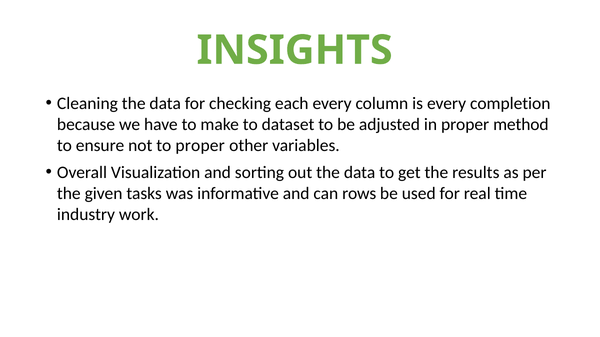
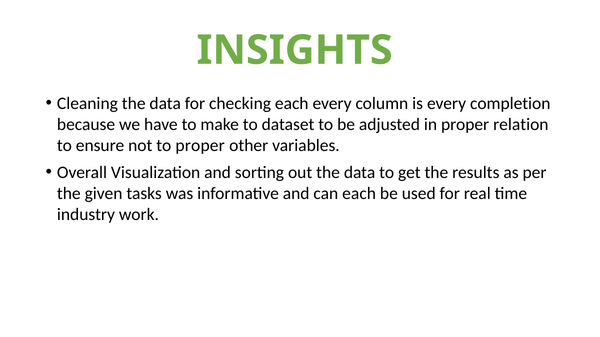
method: method -> relation
can rows: rows -> each
